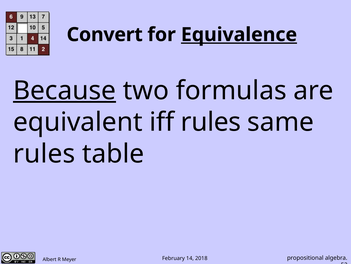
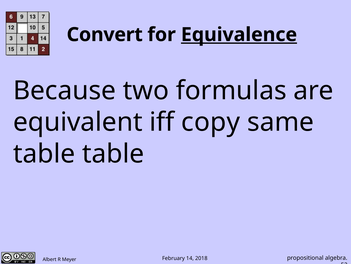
Because underline: present -> none
iff rules: rules -> copy
rules at (44, 153): rules -> table
